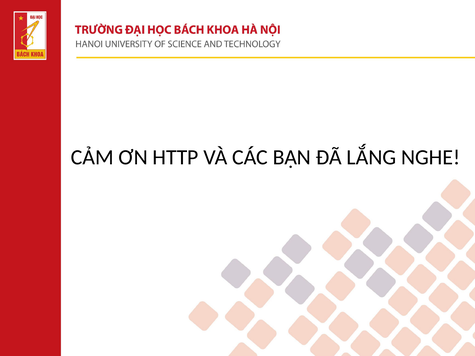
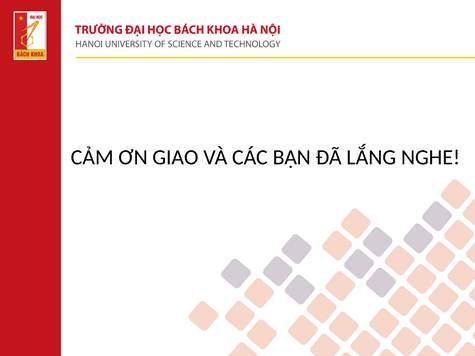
HTTP: HTTP -> GIAO
